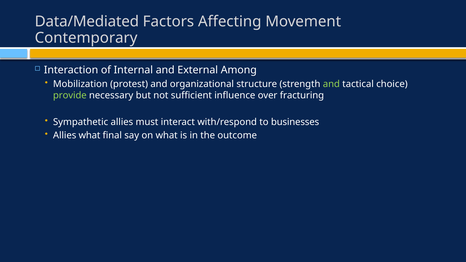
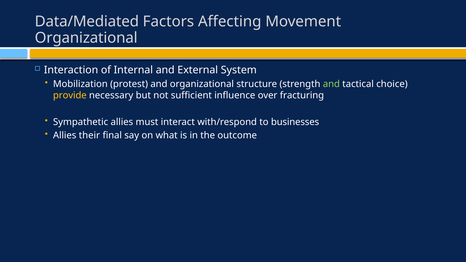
Contemporary at (86, 38): Contemporary -> Organizational
Among: Among -> System
provide colour: light green -> yellow
Allies what: what -> their
